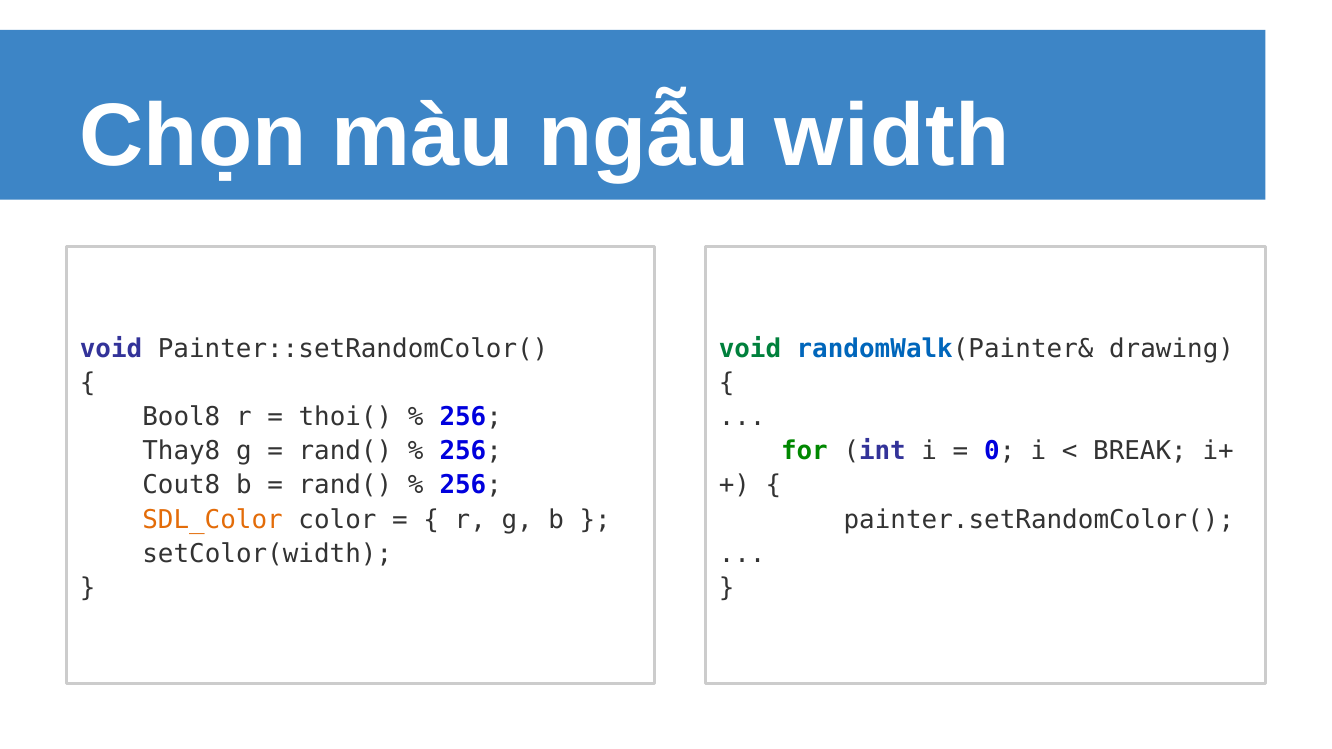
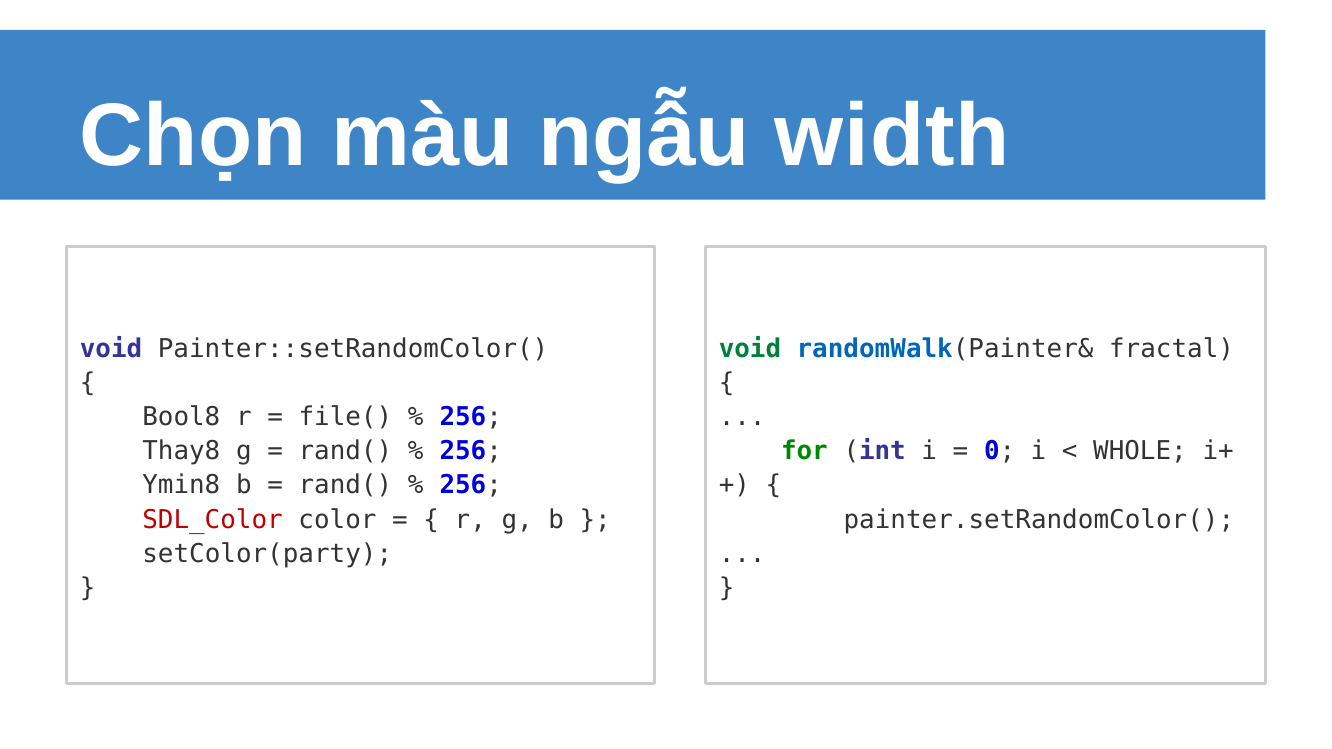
drawing: drawing -> fractal
thoi(: thoi( -> file(
BREAK: BREAK -> WHOLE
Cout8: Cout8 -> Ymin8
SDL_Color colour: orange -> red
setColor(width: setColor(width -> setColor(party
